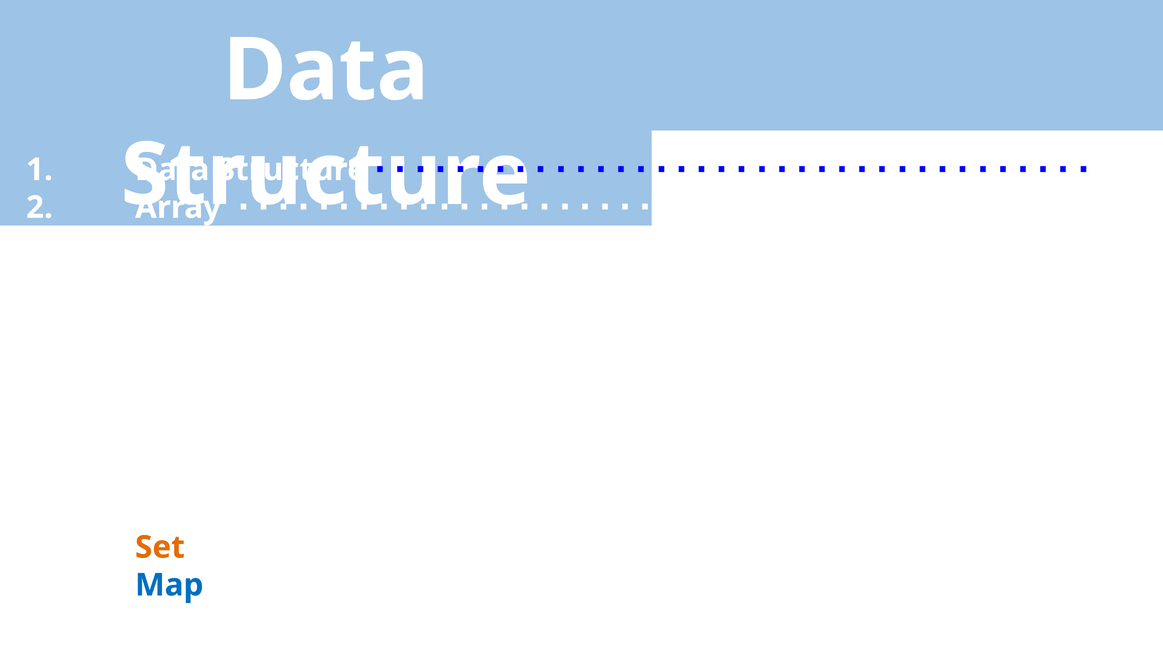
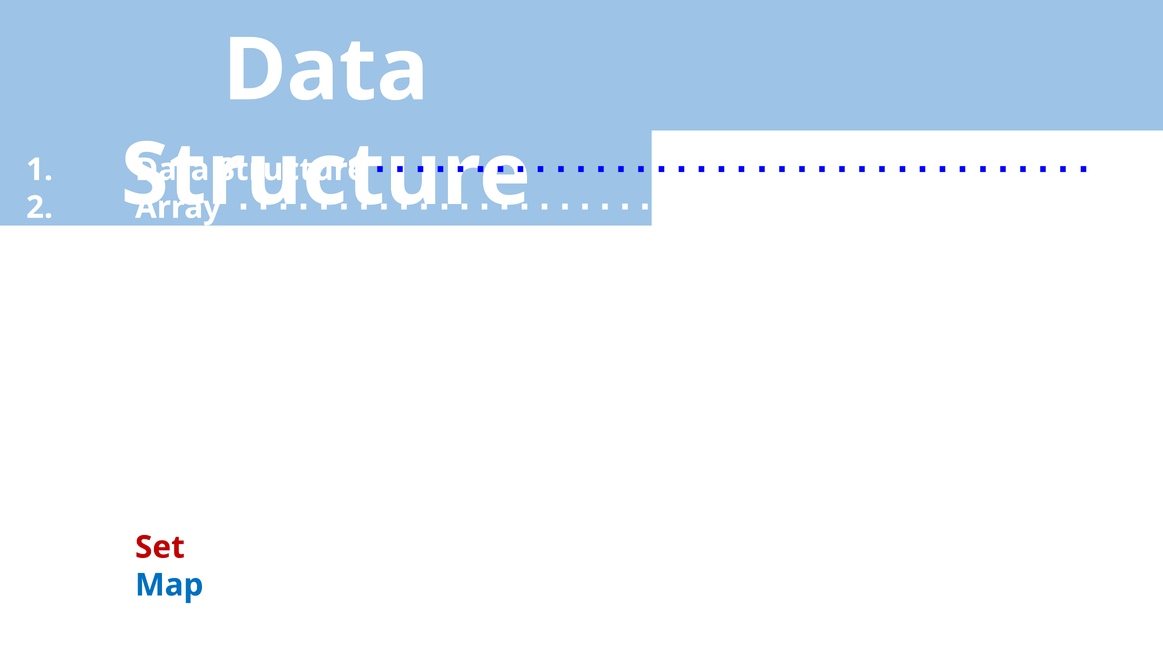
Set colour: orange -> red
